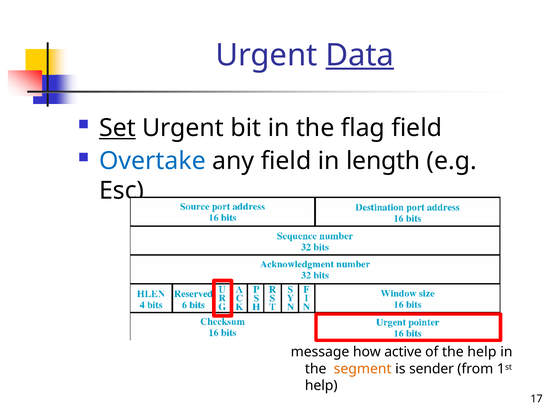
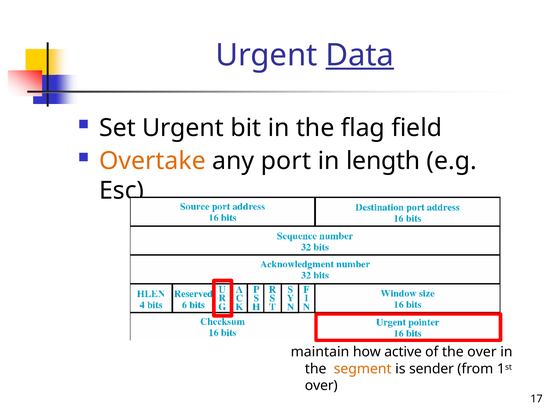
Set underline: present -> none
Overtake colour: blue -> orange
any field: field -> port
message: message -> maintain
the help: help -> over
help at (321, 386): help -> over
